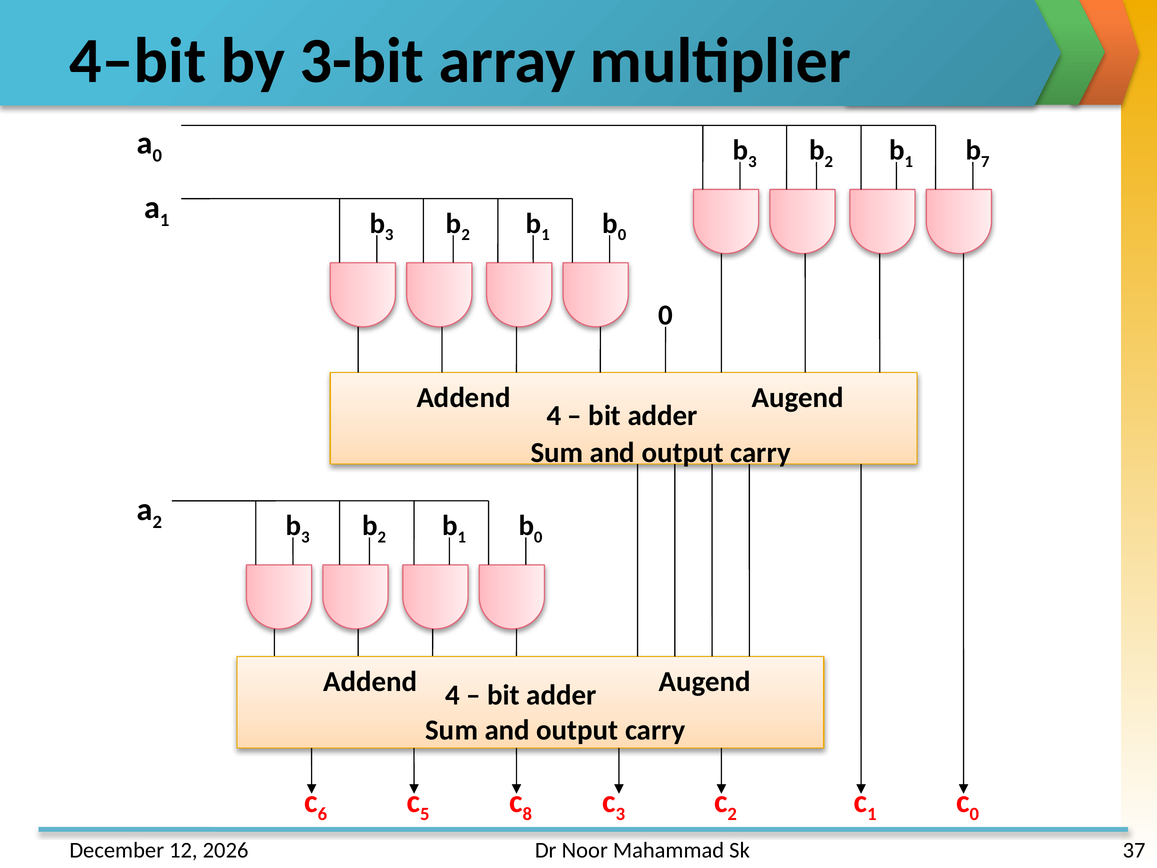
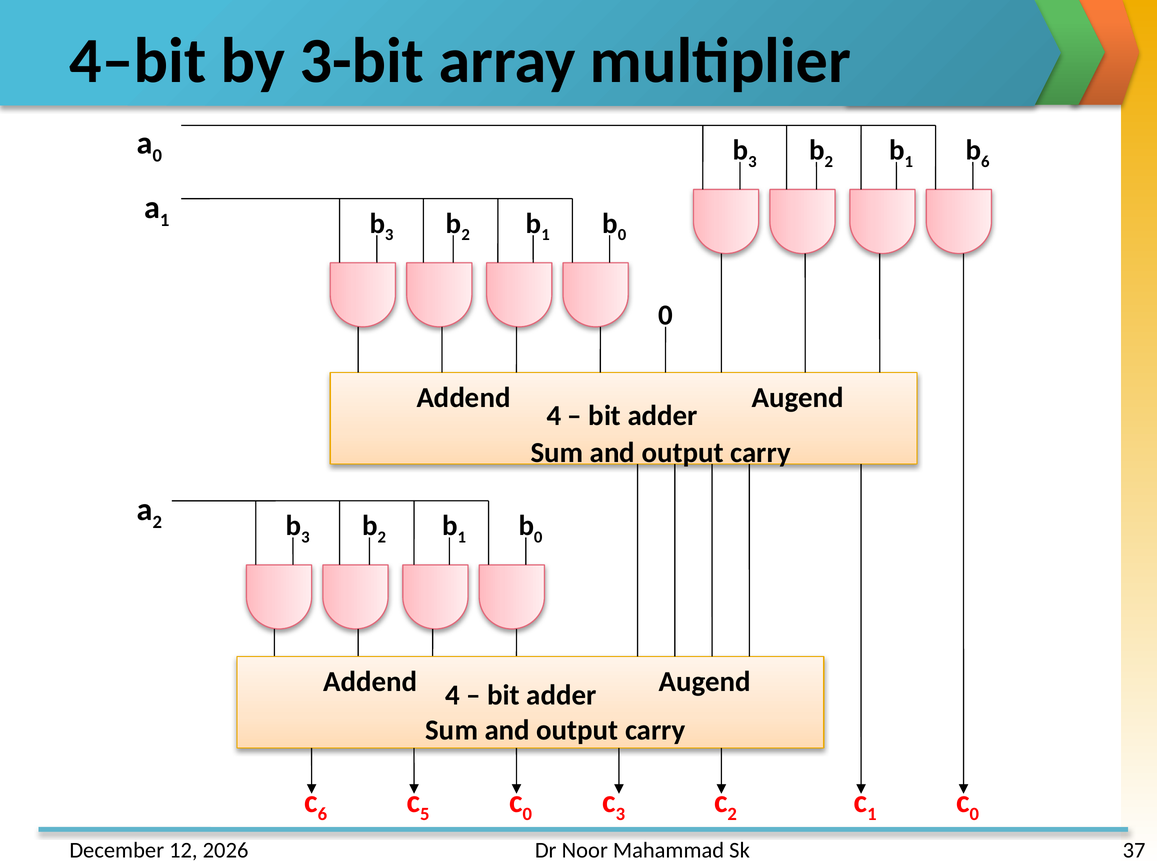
7 at (985, 162): 7 -> 6
8 at (527, 814): 8 -> 0
